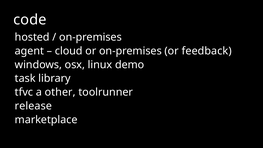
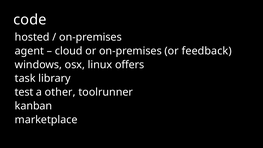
demo: demo -> offers
tfvc: tfvc -> test
release: release -> kanban
